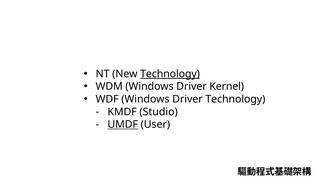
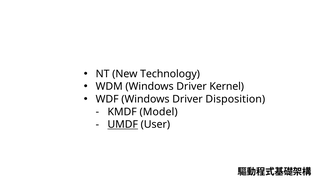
Technology at (170, 74) underline: present -> none
Driver Technology: Technology -> Disposition
Studio: Studio -> Model
